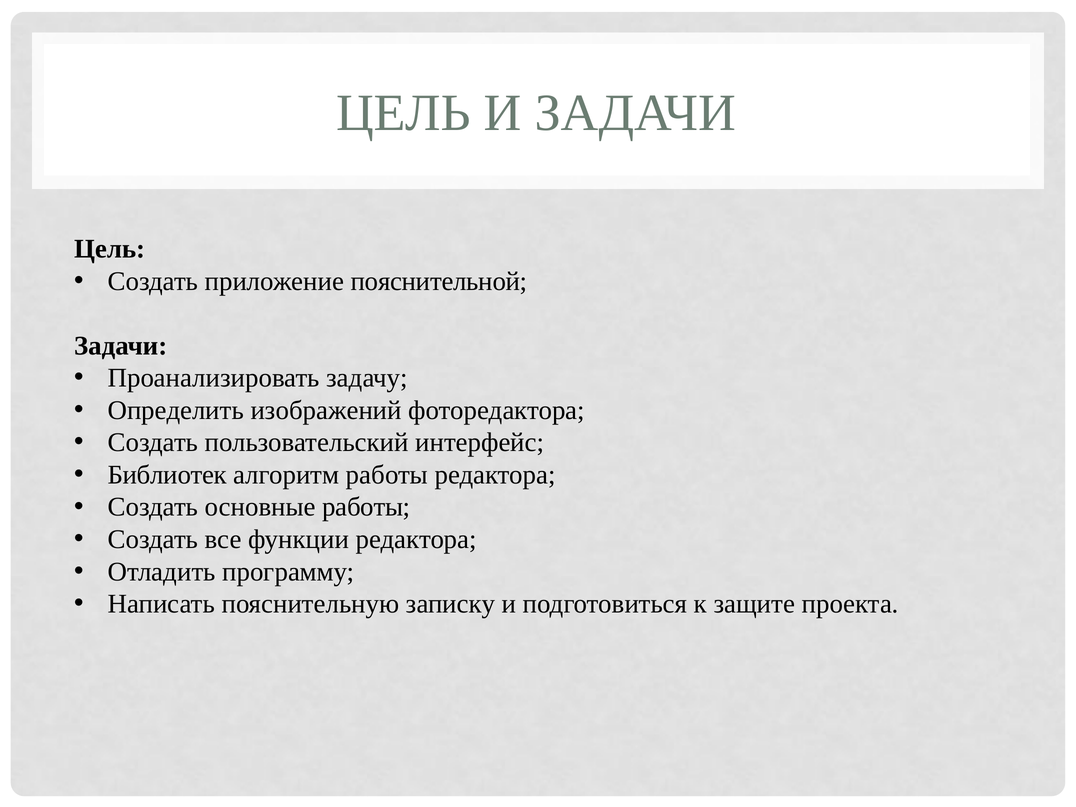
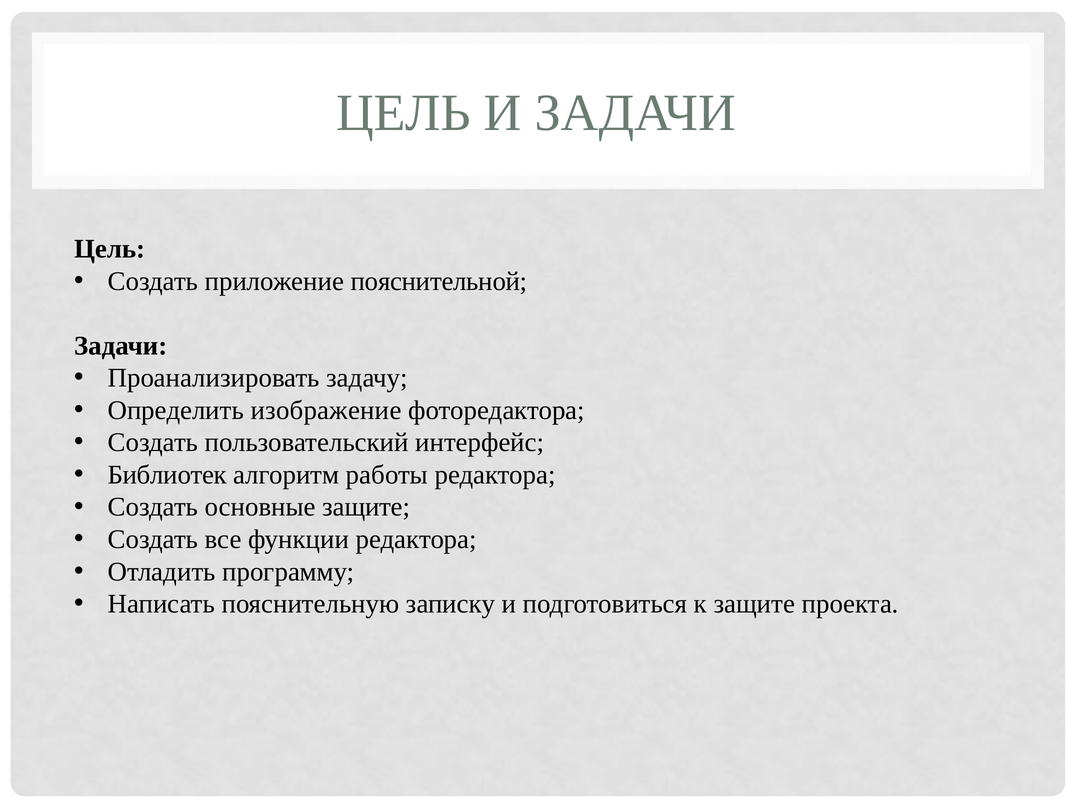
изображений: изображений -> изображение
основные работы: работы -> защите
